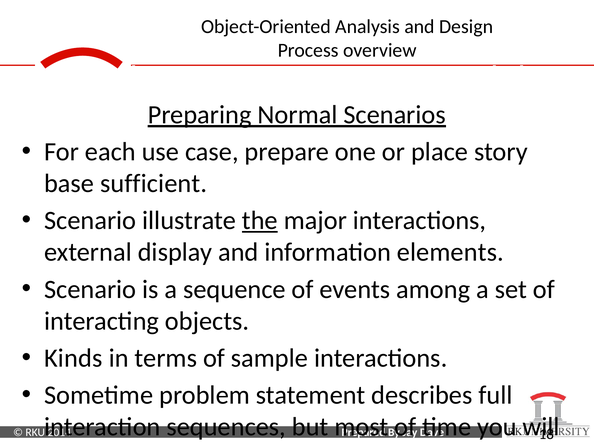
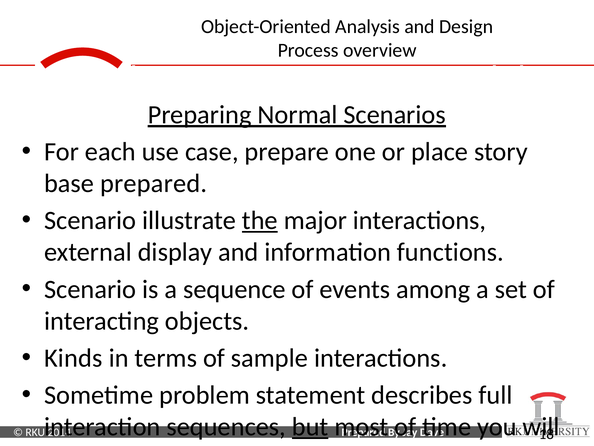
base sufficient: sufficient -> prepared
elements: elements -> functions
but underline: none -> present
